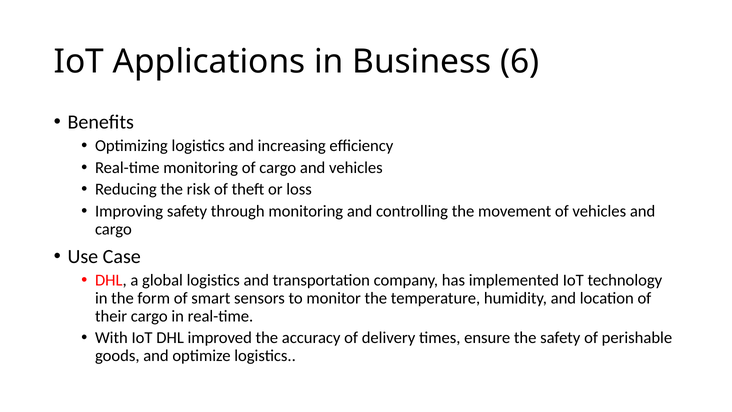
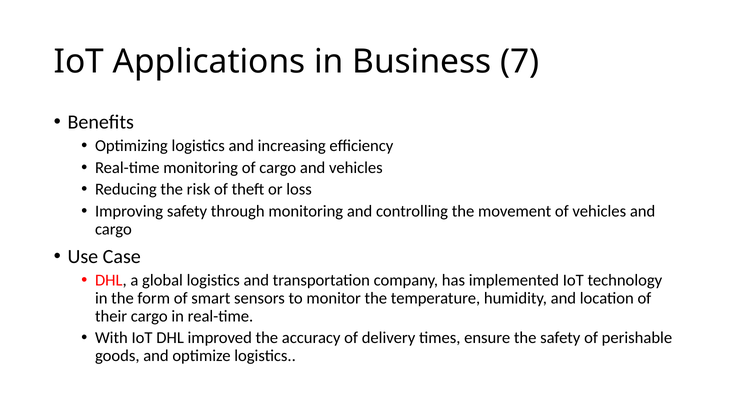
6: 6 -> 7
